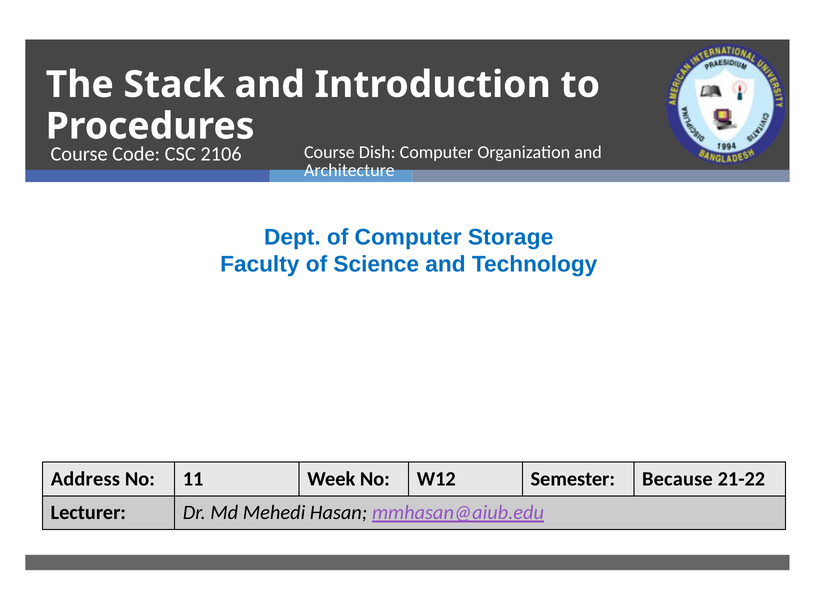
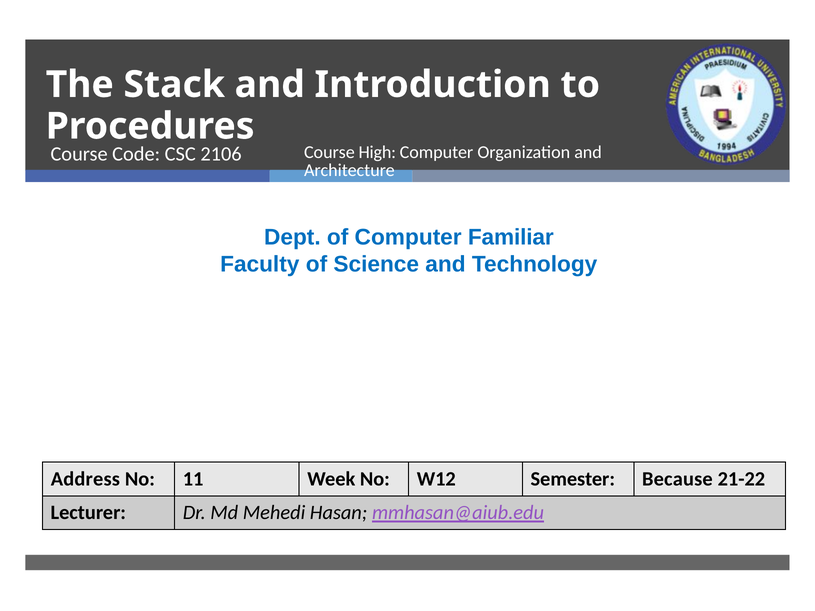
Dish: Dish -> High
Storage: Storage -> Familiar
